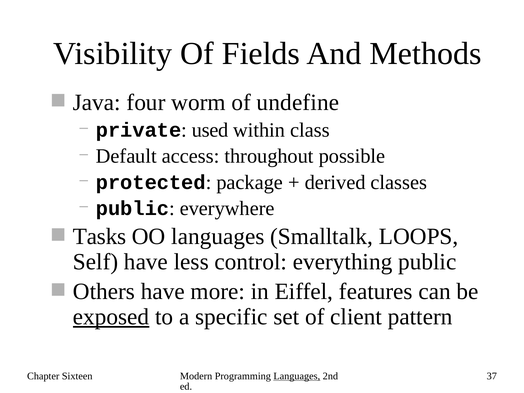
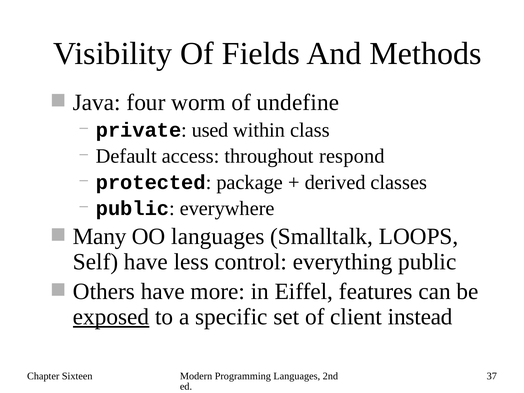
possible: possible -> respond
Tasks: Tasks -> Many
pattern: pattern -> instead
Languages at (297, 376) underline: present -> none
